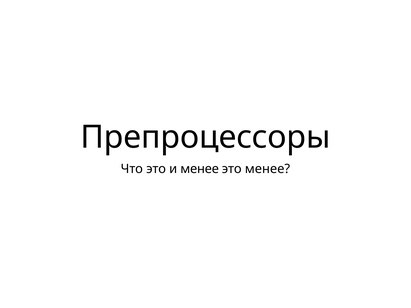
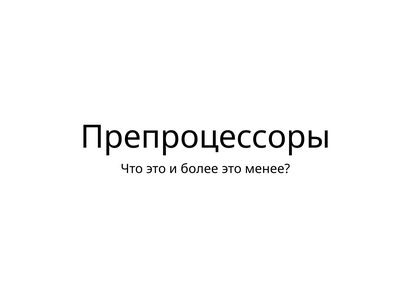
и менее: менее -> более
